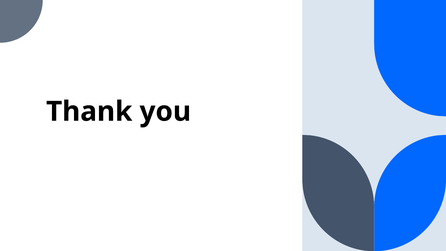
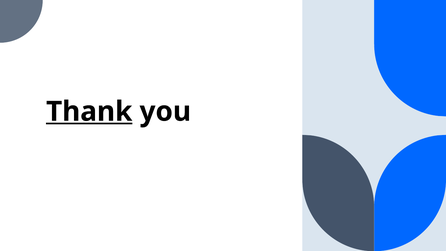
Thank underline: none -> present
